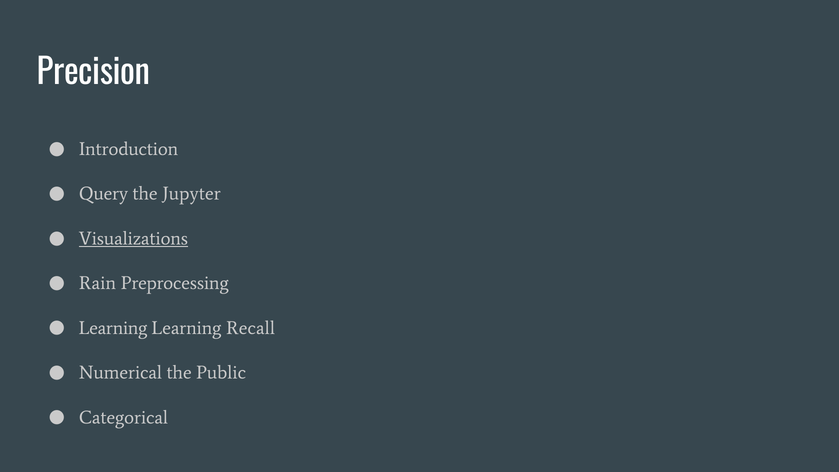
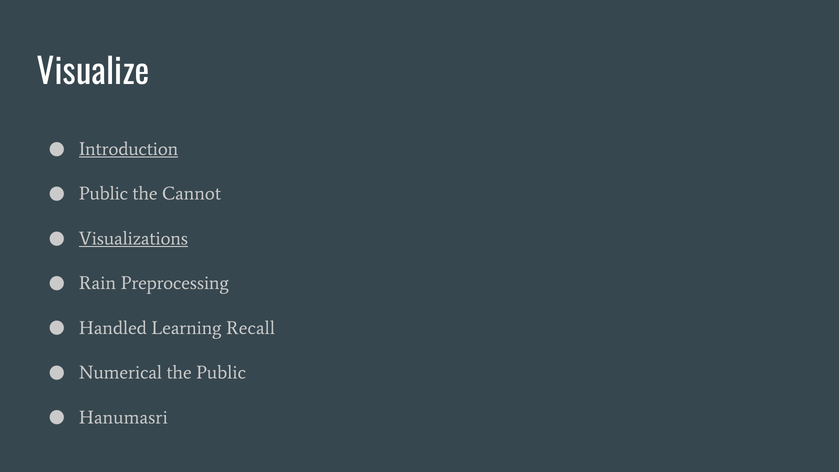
Precision: Precision -> Visualize
Introduction underline: none -> present
Query at (103, 194): Query -> Public
Jupyter: Jupyter -> Cannot
Learning at (113, 328): Learning -> Handled
Categorical: Categorical -> Hanumasri
